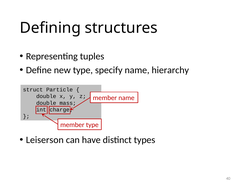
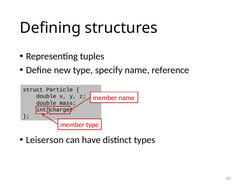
hierarchy: hierarchy -> reference
